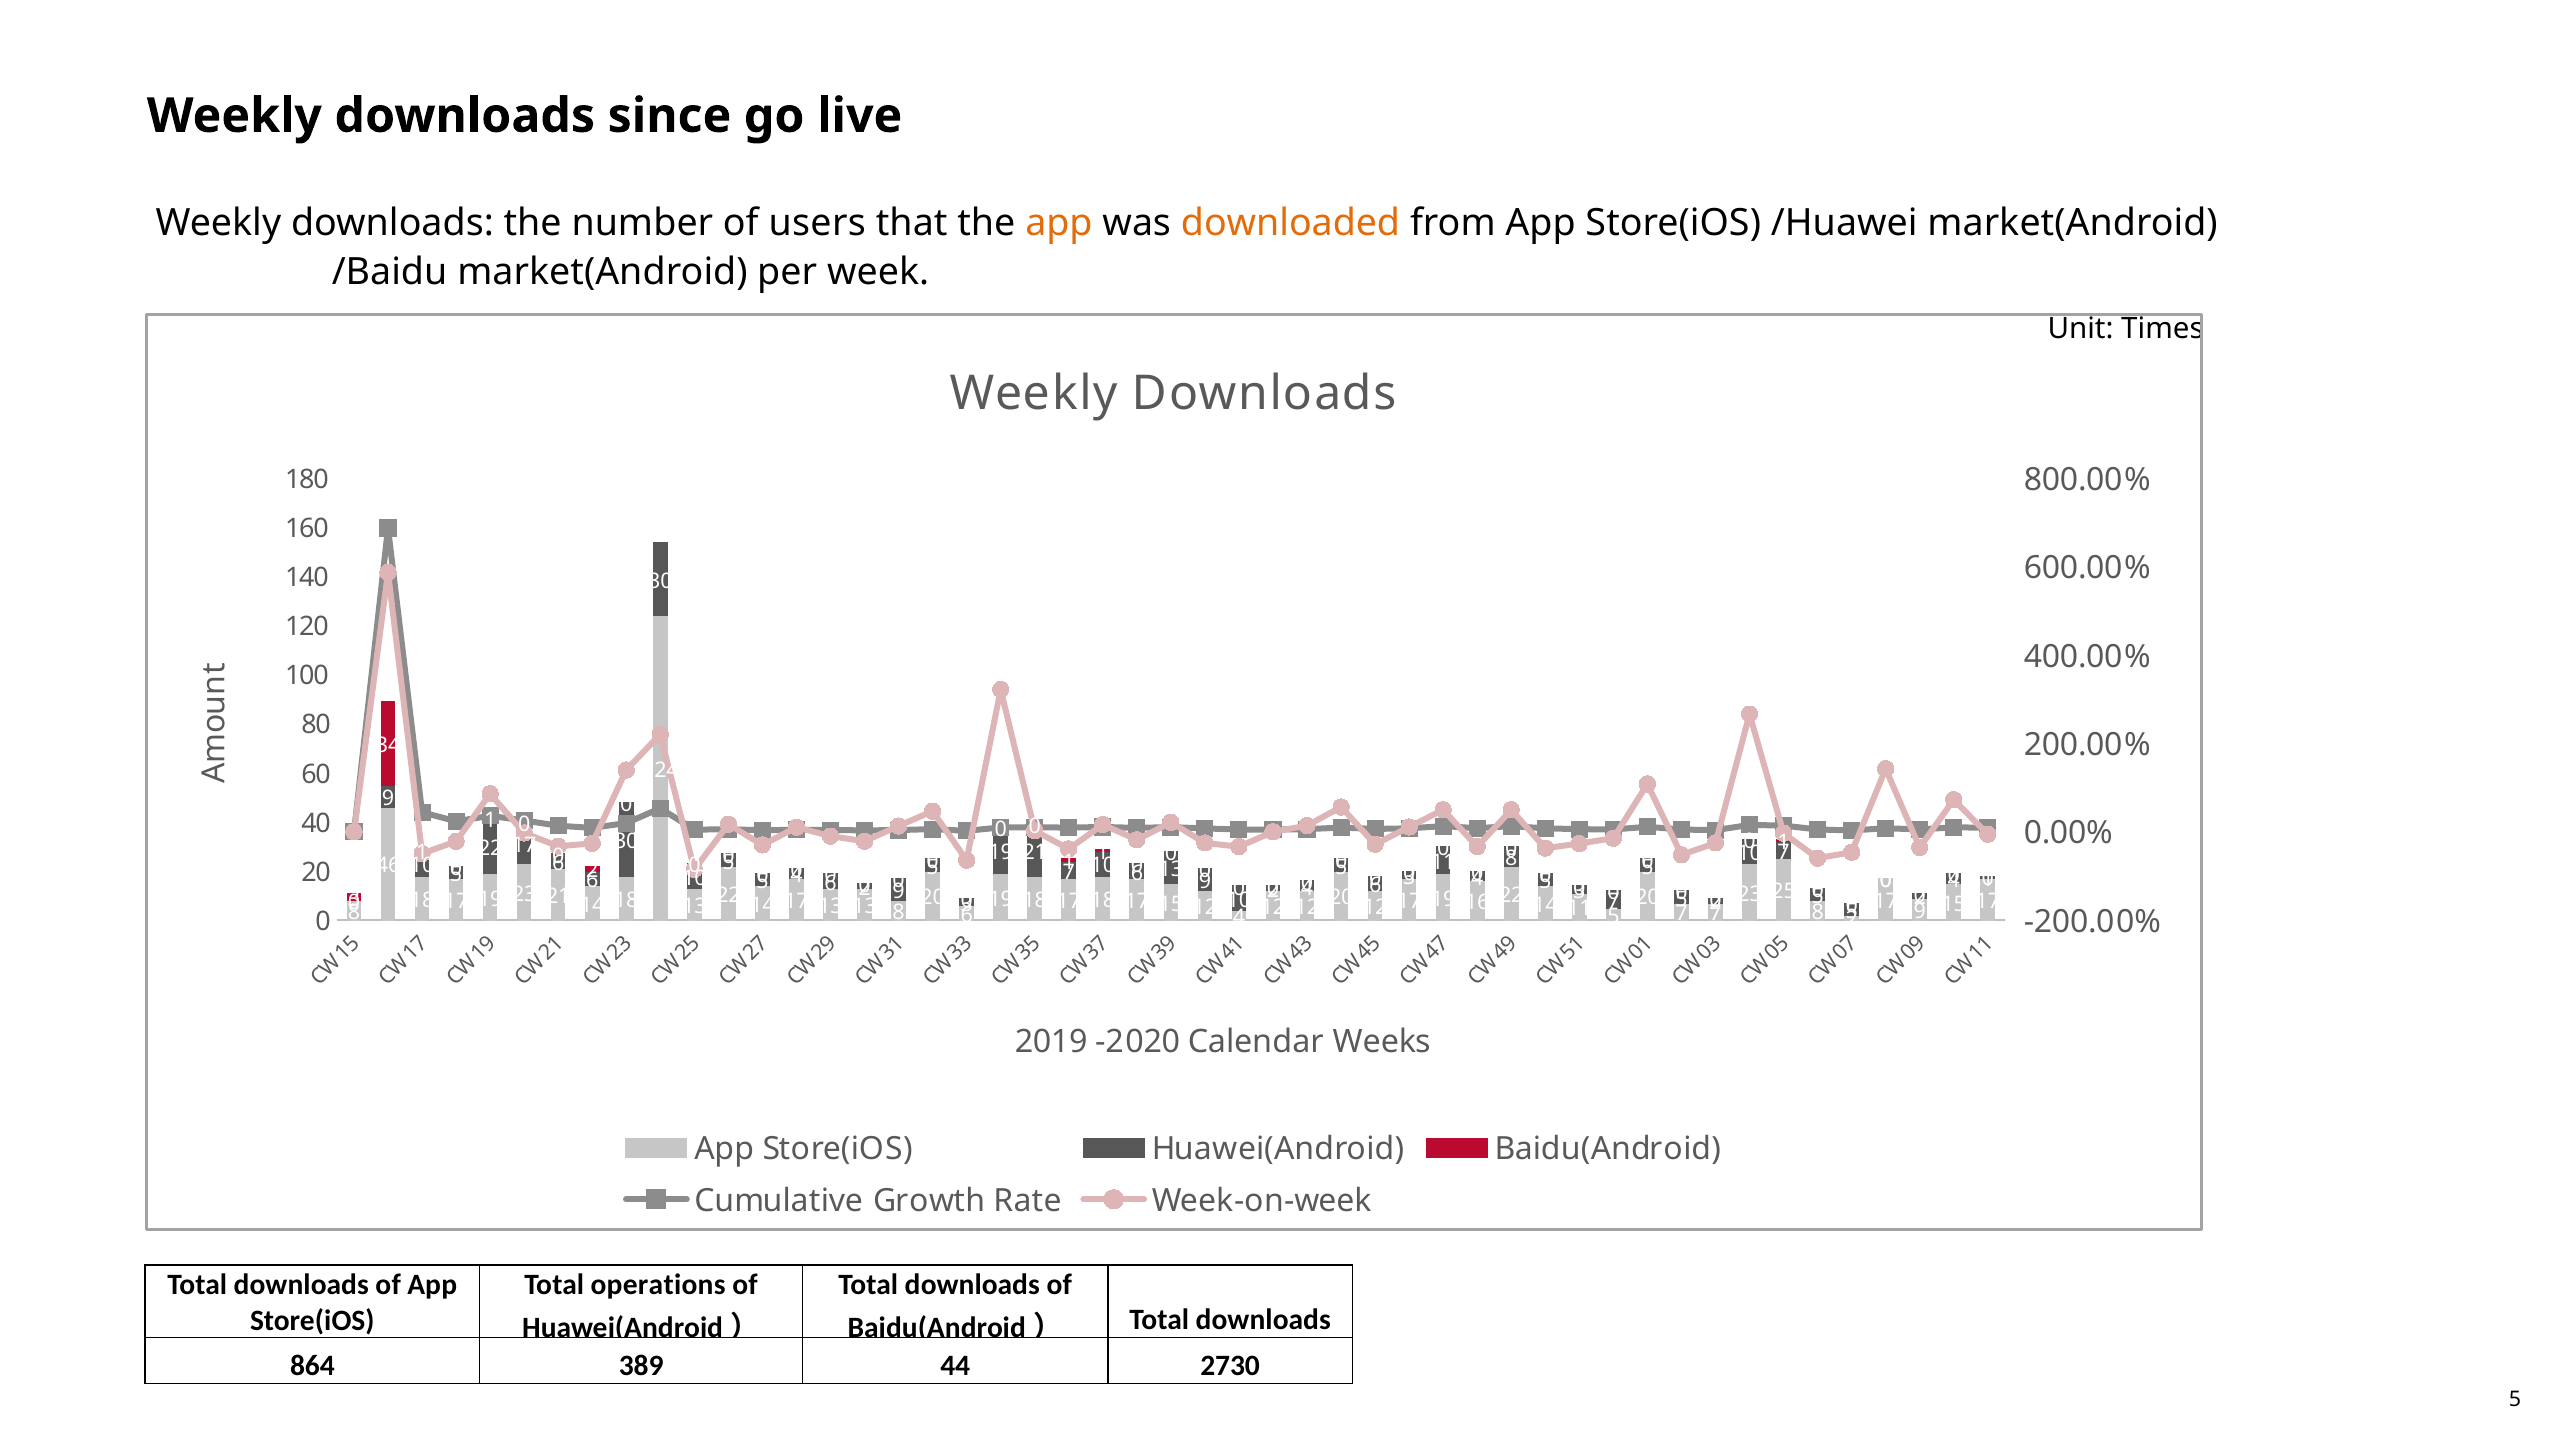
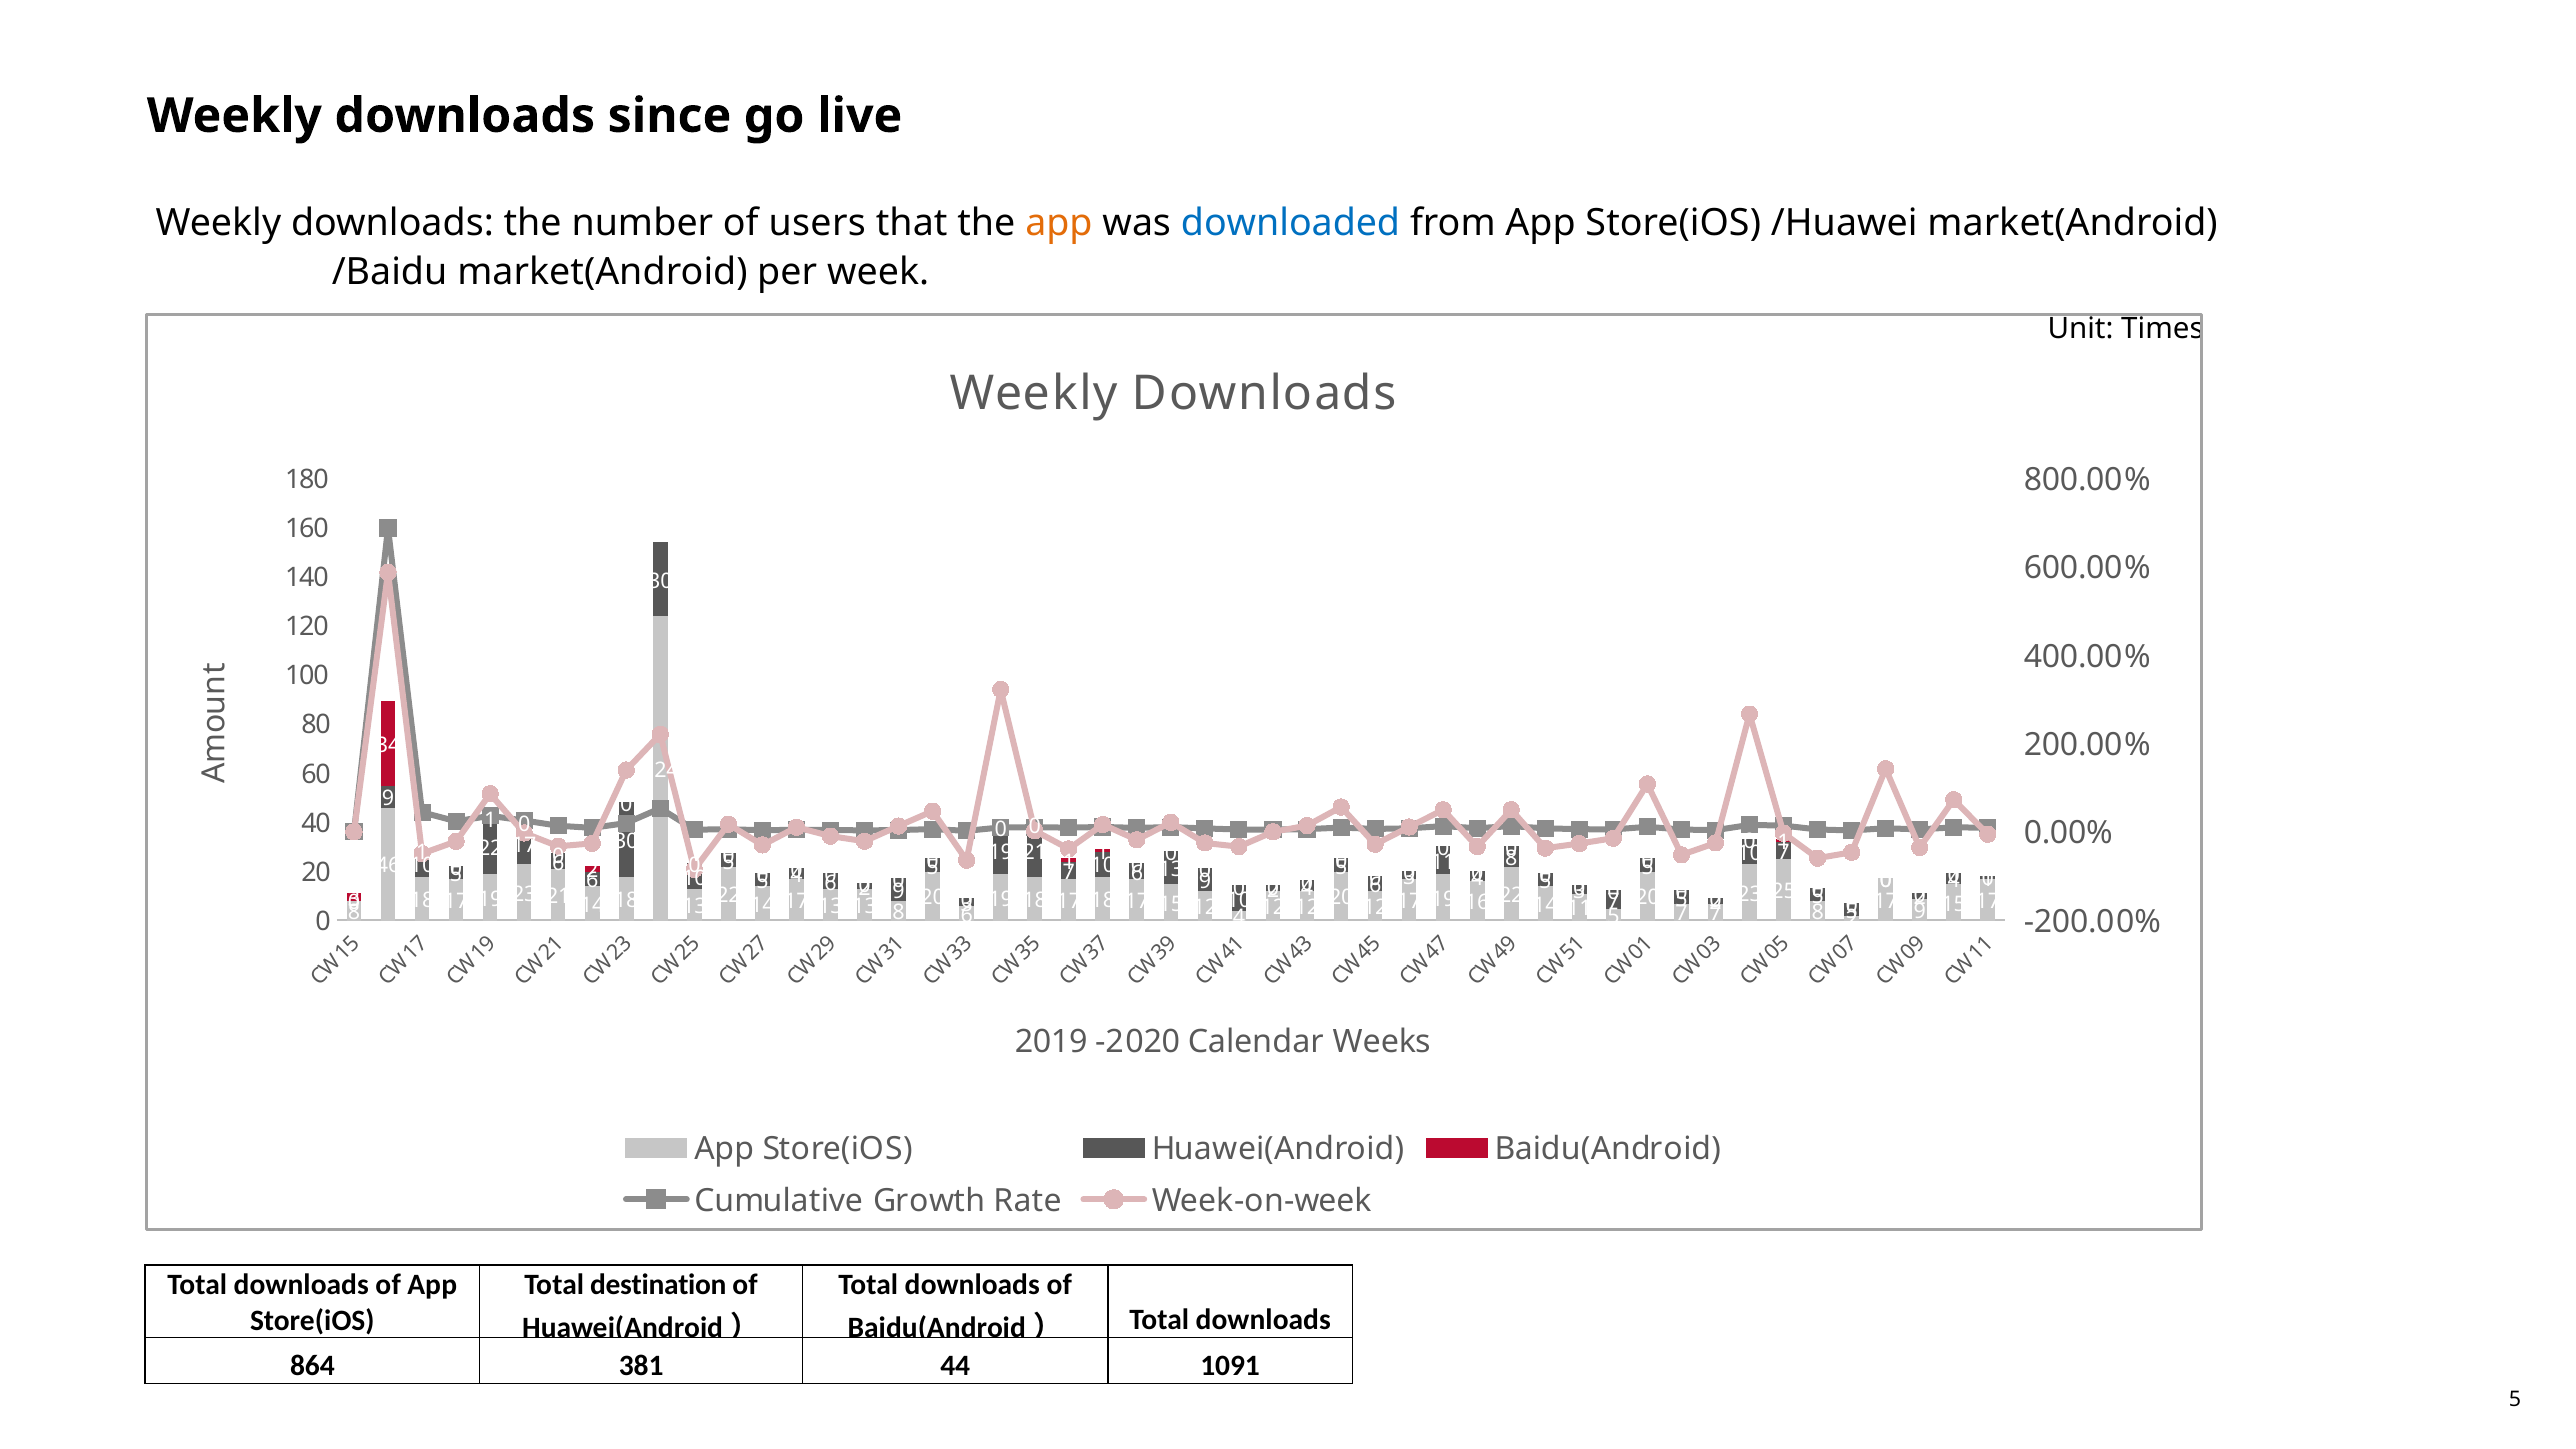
downloaded colour: orange -> blue
operations: operations -> destination
389: 389 -> 381
2730: 2730 -> 1091
